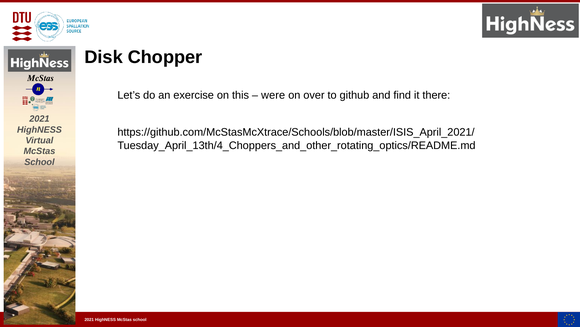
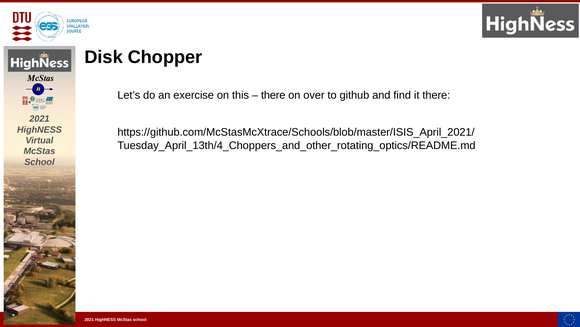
were at (273, 95): were -> there
